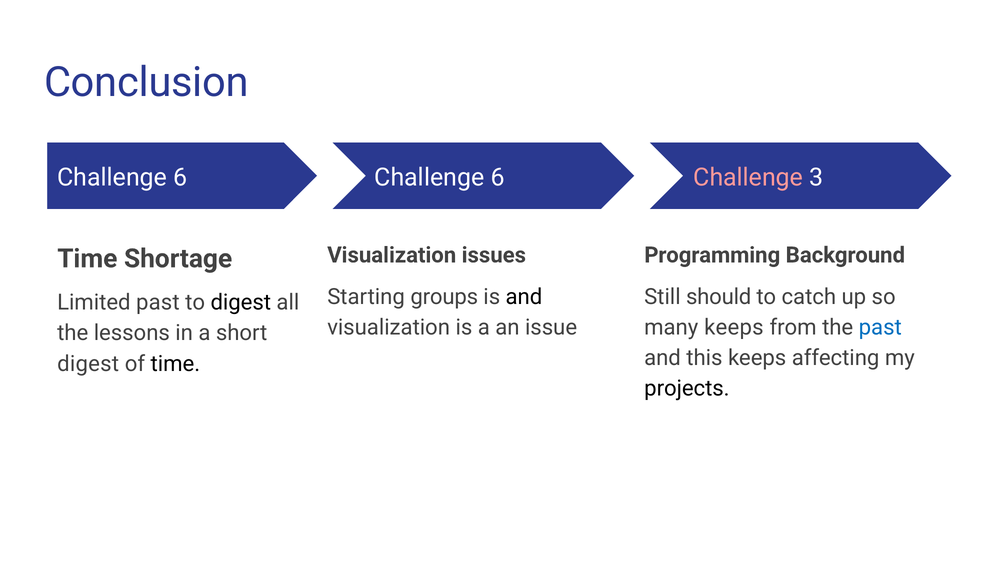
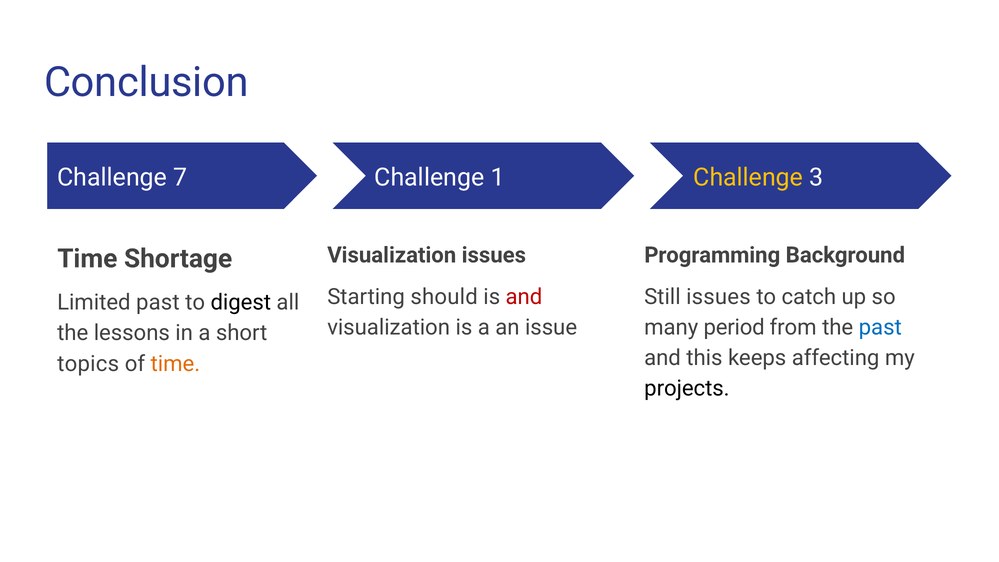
6 at (180, 177): 6 -> 7
6 at (498, 177): 6 -> 1
Challenge at (748, 177) colour: pink -> yellow
groups: groups -> should
and at (524, 297) colour: black -> red
Still should: should -> issues
many keeps: keeps -> period
digest at (88, 364): digest -> topics
time at (175, 364) colour: black -> orange
